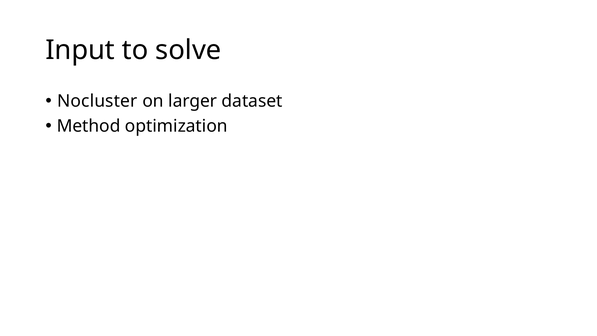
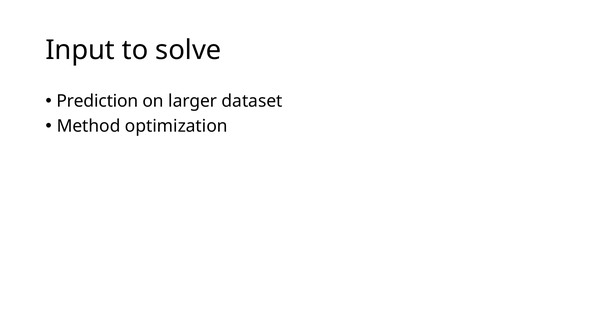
Nocluster: Nocluster -> Prediction
